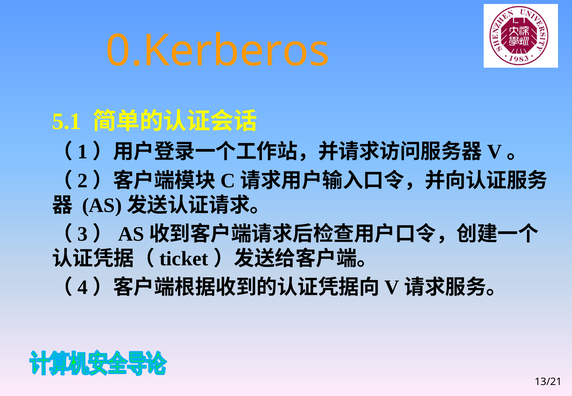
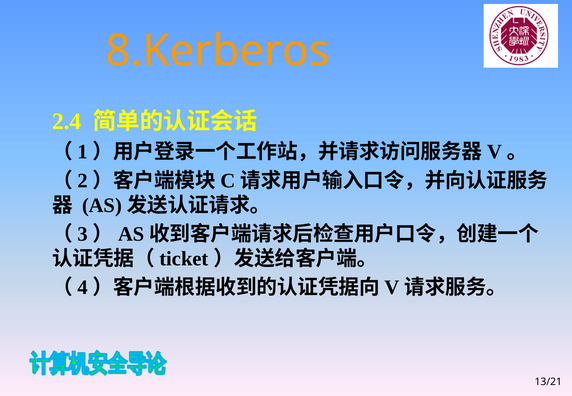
0.Kerberos: 0.Kerberos -> 8.Kerberos
5.1: 5.1 -> 2.4
